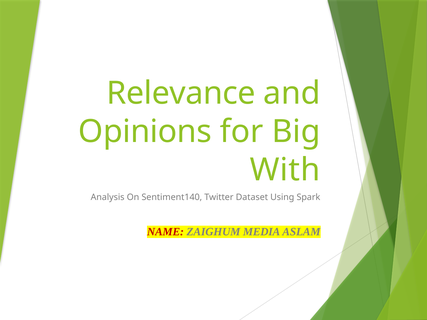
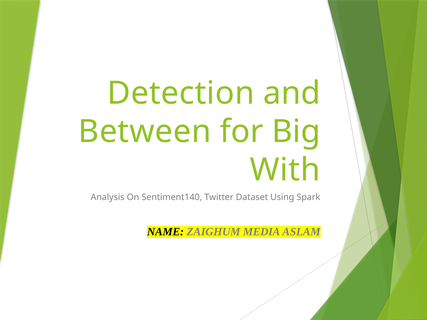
Relevance: Relevance -> Detection
Opinions: Opinions -> Between
NAME colour: red -> black
